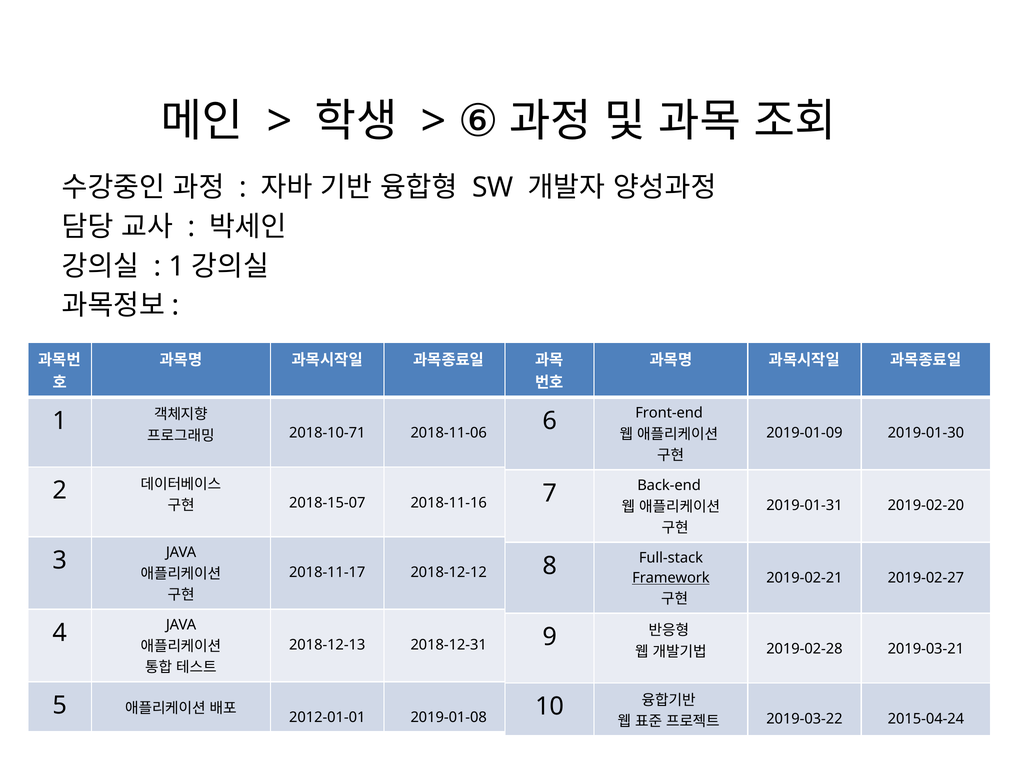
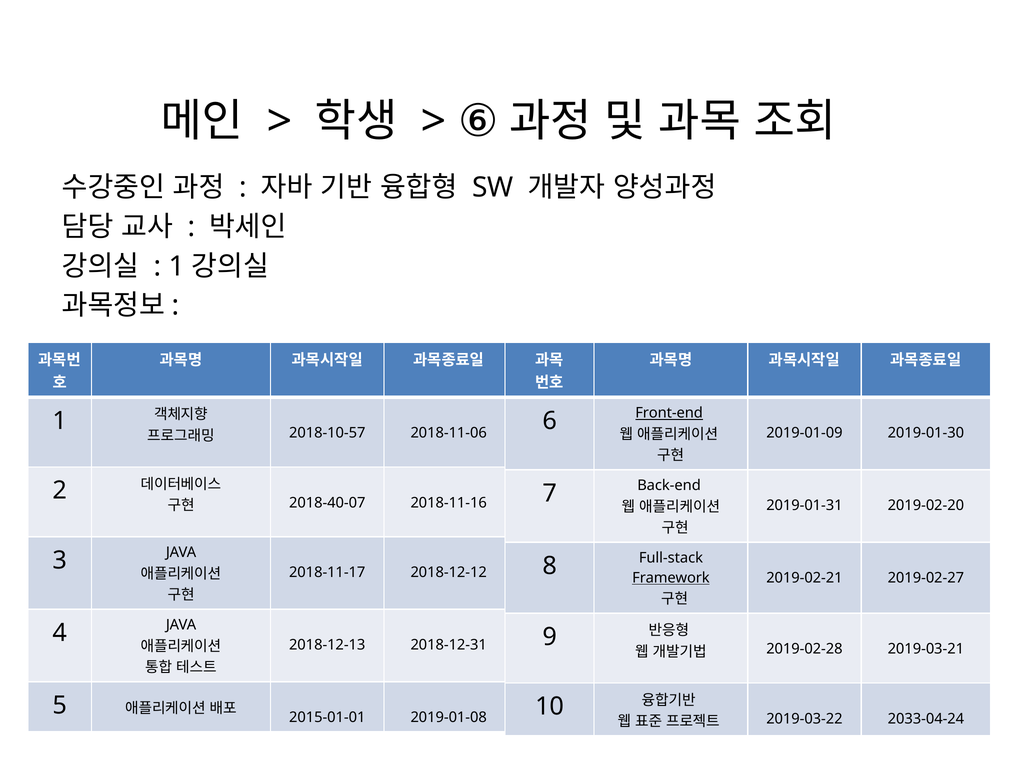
Front-end underline: none -> present
2018-10-71: 2018-10-71 -> 2018-10-57
2018-15-07: 2018-15-07 -> 2018-40-07
2012-01-01: 2012-01-01 -> 2015-01-01
2015-04-24: 2015-04-24 -> 2033-04-24
